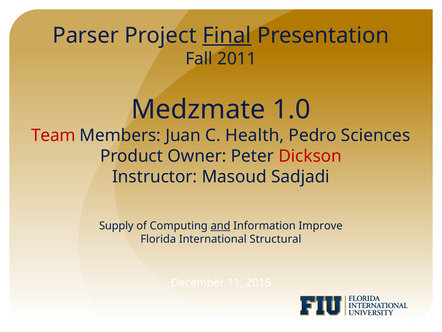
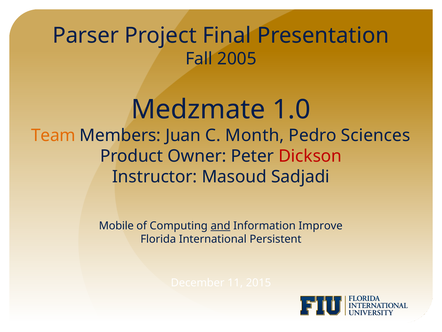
Final underline: present -> none
2011: 2011 -> 2005
Team colour: red -> orange
Health: Health -> Month
Supply: Supply -> Mobile
Structural: Structural -> Persistent
